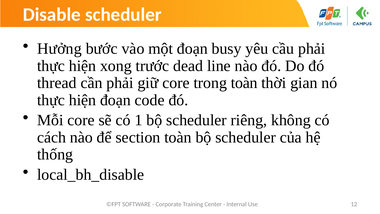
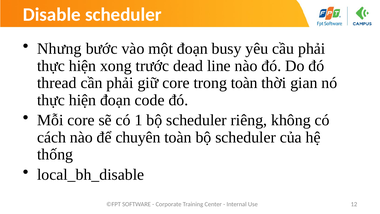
Hưởng: Hưởng -> Nhưng
section: section -> chuyên
